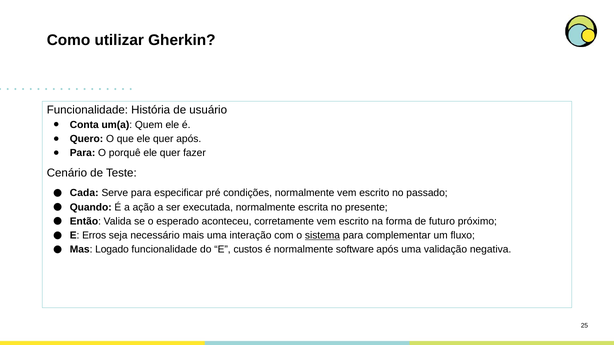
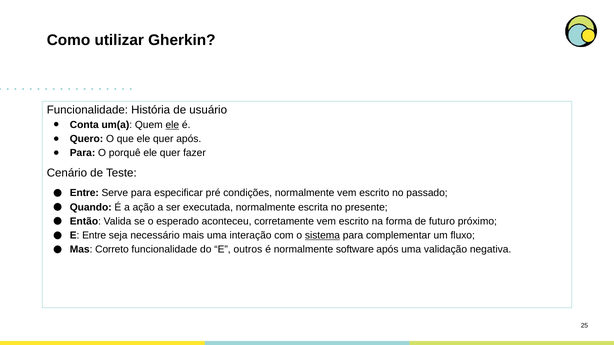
ele at (172, 125) underline: none -> present
Cada at (84, 193): Cada -> Entre
E Erros: Erros -> Entre
Logado: Logado -> Correto
custos: custos -> outros
